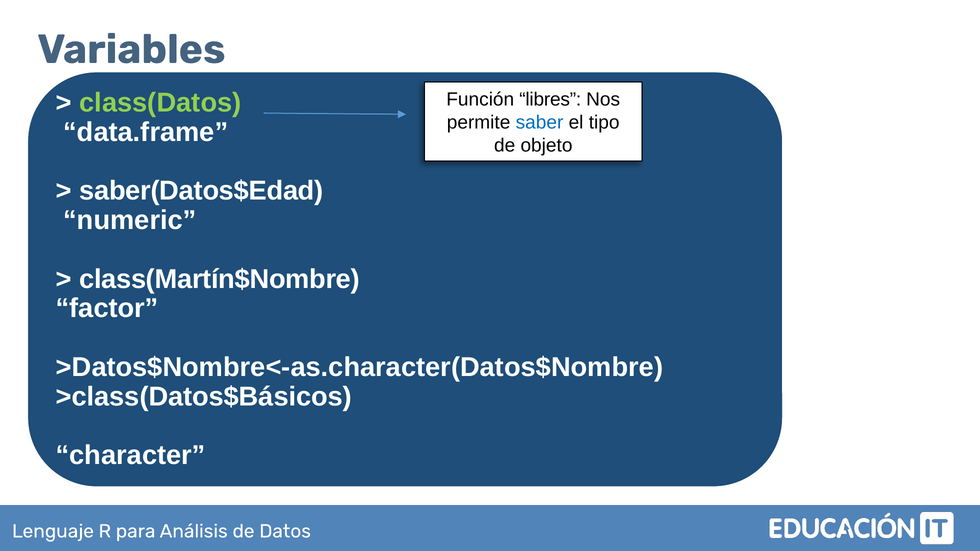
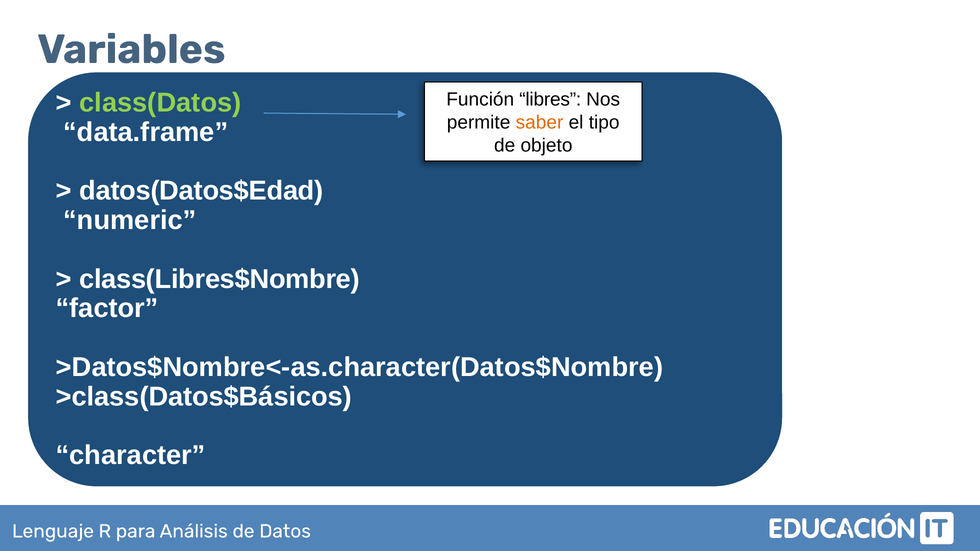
saber colour: blue -> orange
saber(Datos$Edad: saber(Datos$Edad -> datos(Datos$Edad
class(Martín$Nombre: class(Martín$Nombre -> class(Libres$Nombre
